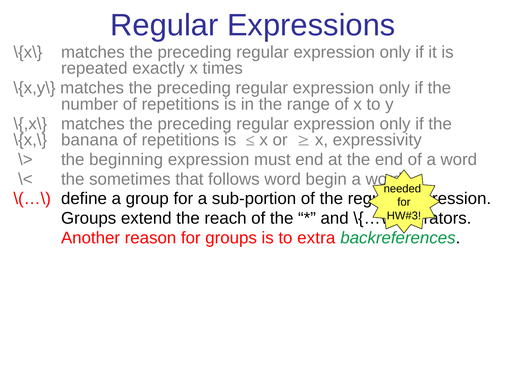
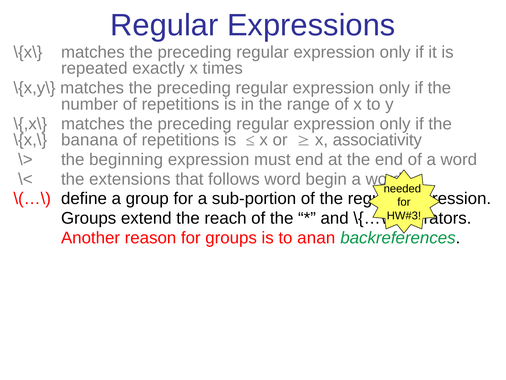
expressivity: expressivity -> associativity
sometimes: sometimes -> extensions
extra: extra -> anan
